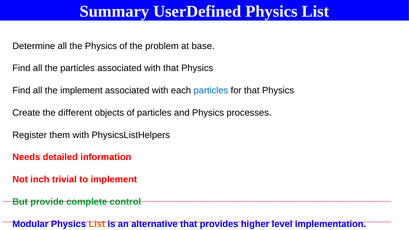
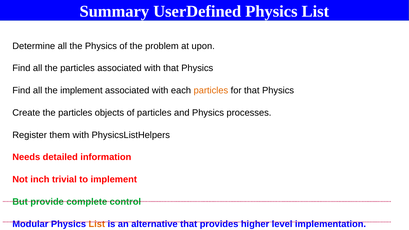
base: base -> upon
particles at (211, 91) colour: blue -> orange
Create the different: different -> particles
